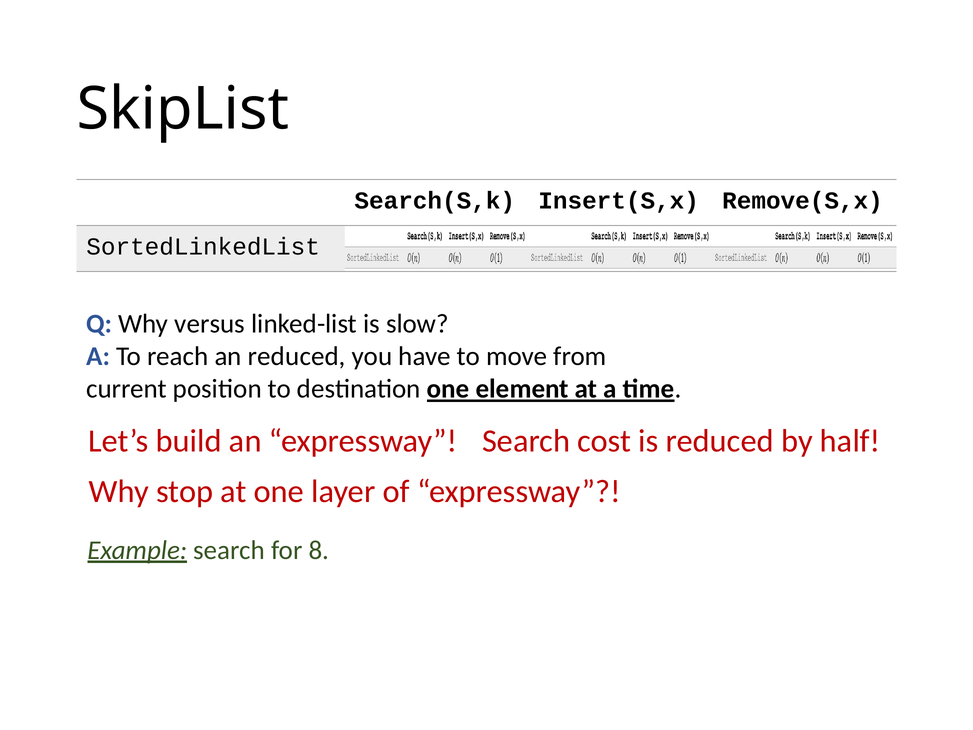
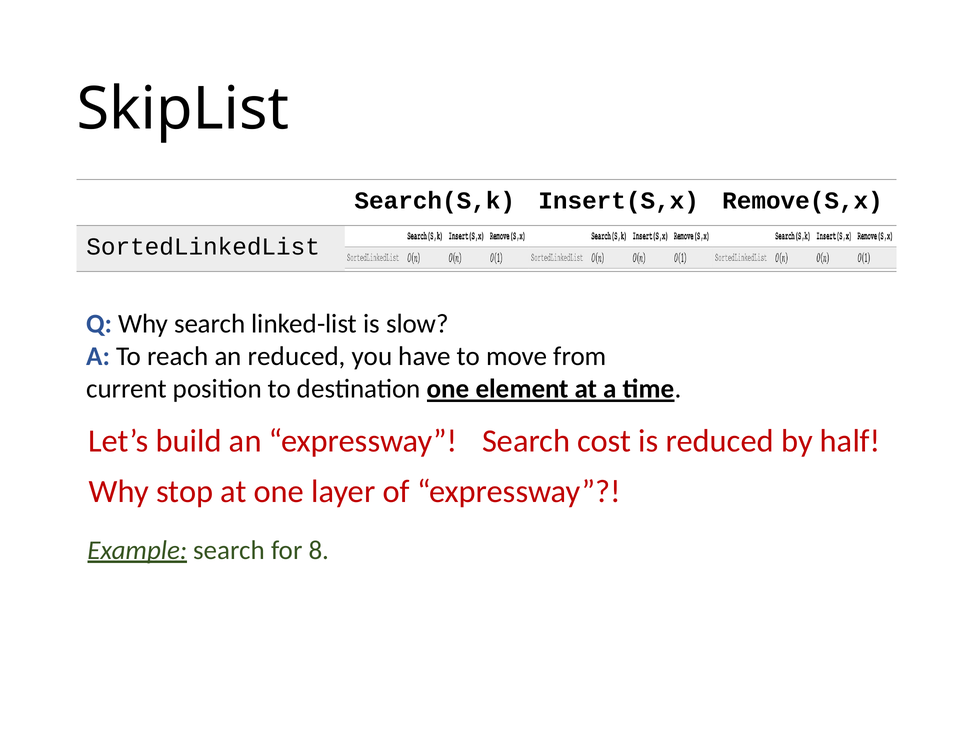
Why versus: versus -> search
